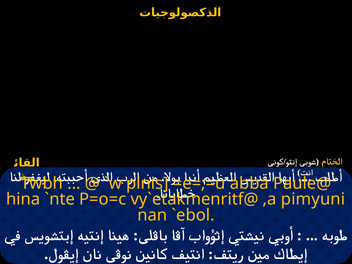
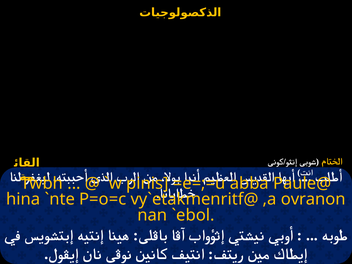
pimyuni: pimyuni -> ovranon
